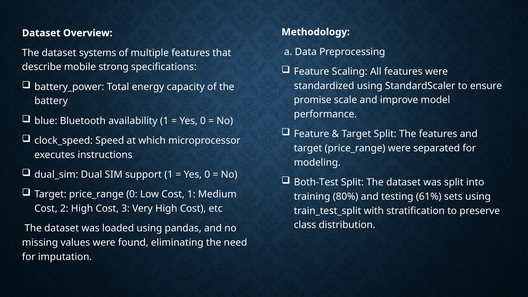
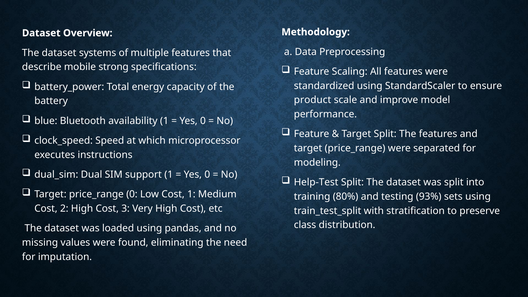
promise: promise -> product
Both-Test: Both-Test -> Help-Test
61%: 61% -> 93%
